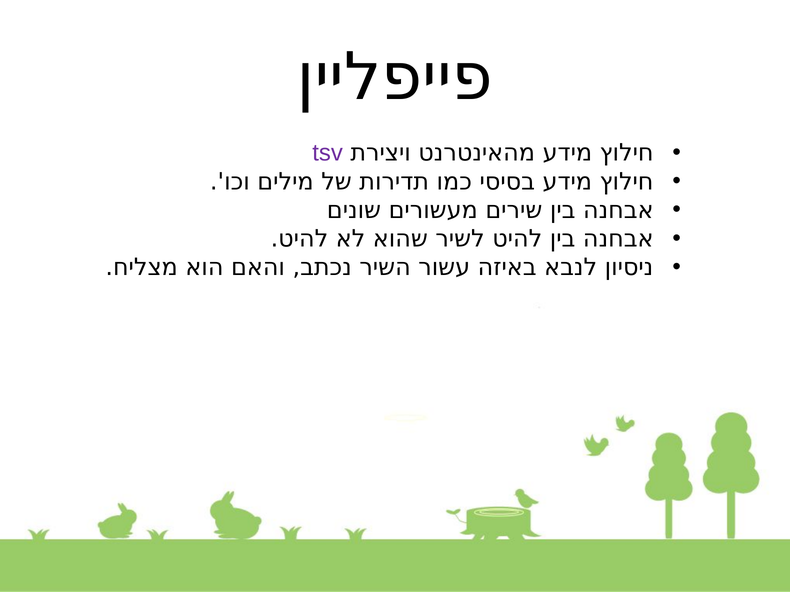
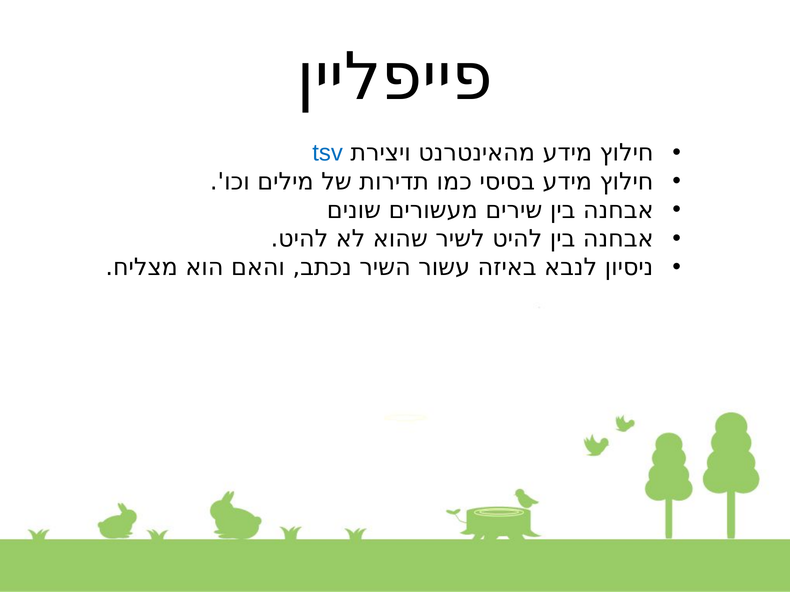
tsv colour: purple -> blue
